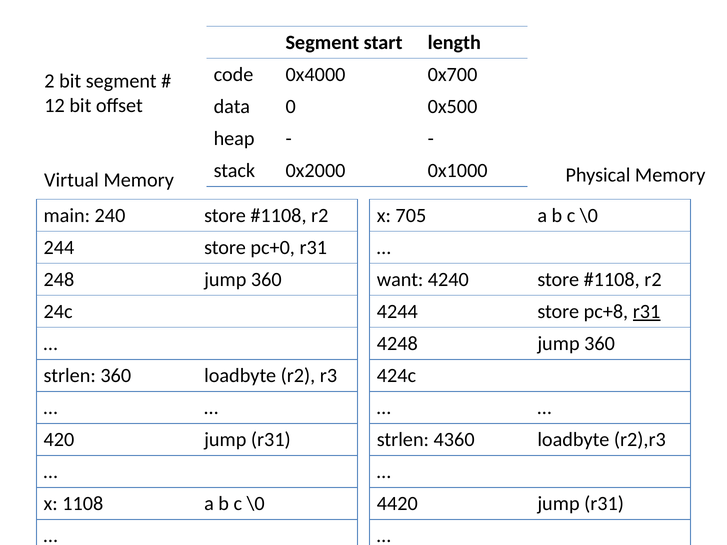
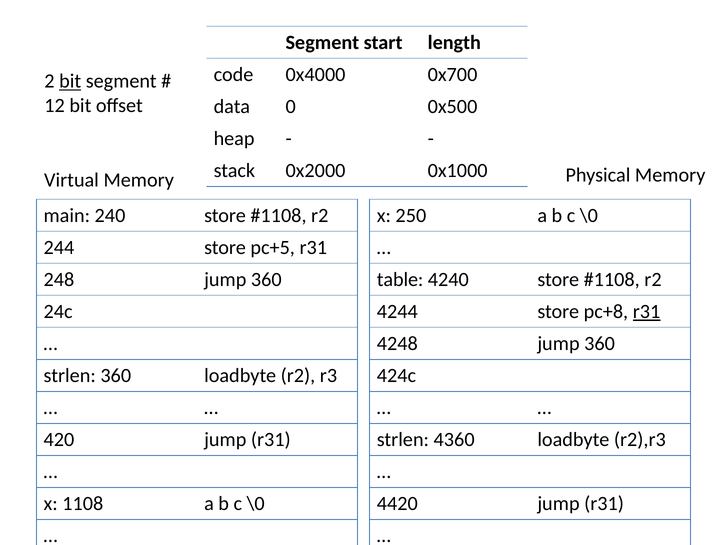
bit at (70, 81) underline: none -> present
705: 705 -> 250
pc+0: pc+0 -> pc+5
want: want -> table
